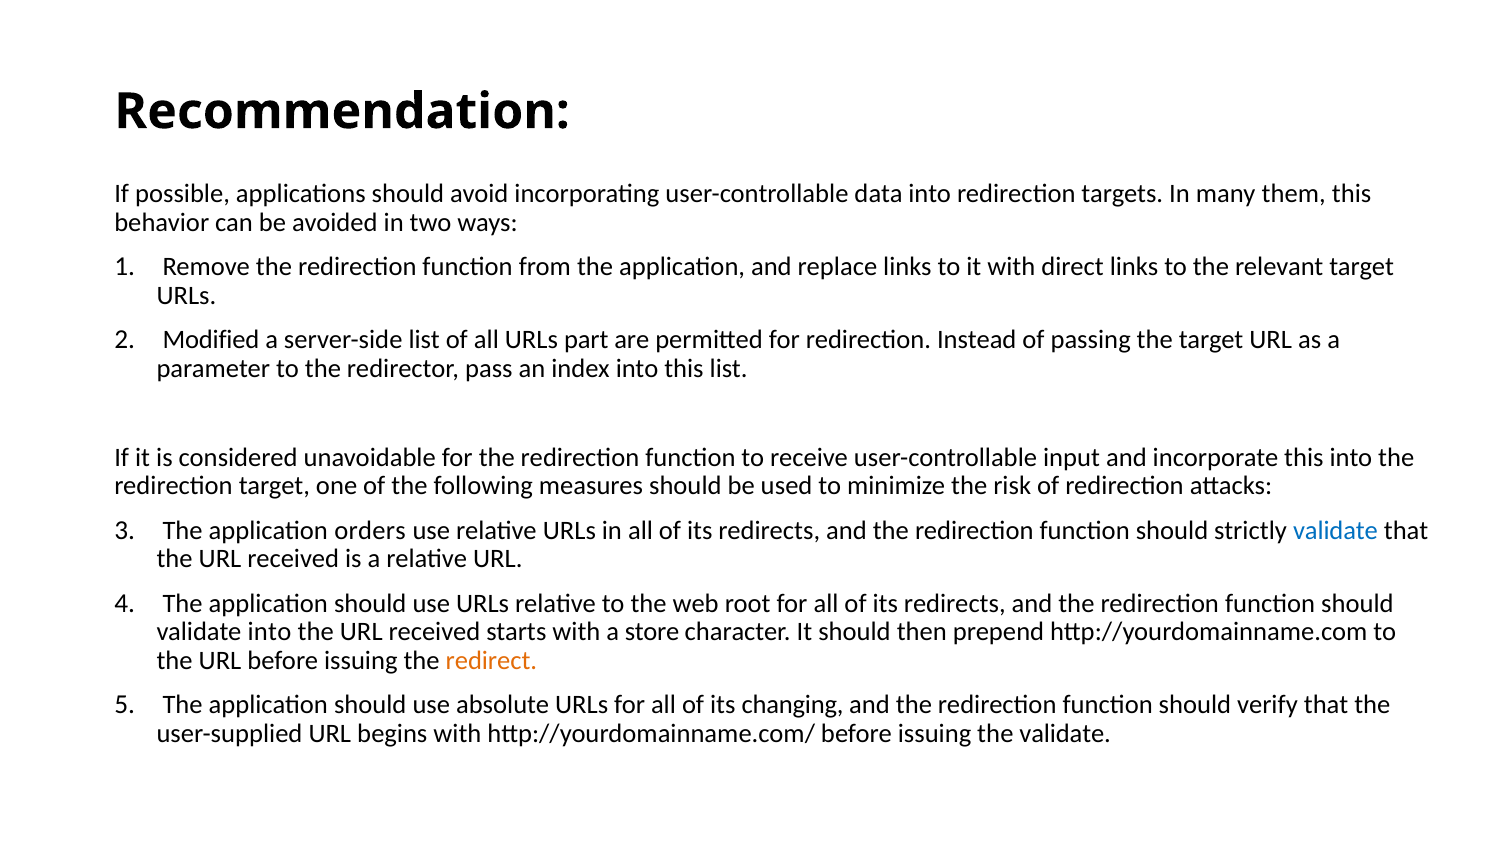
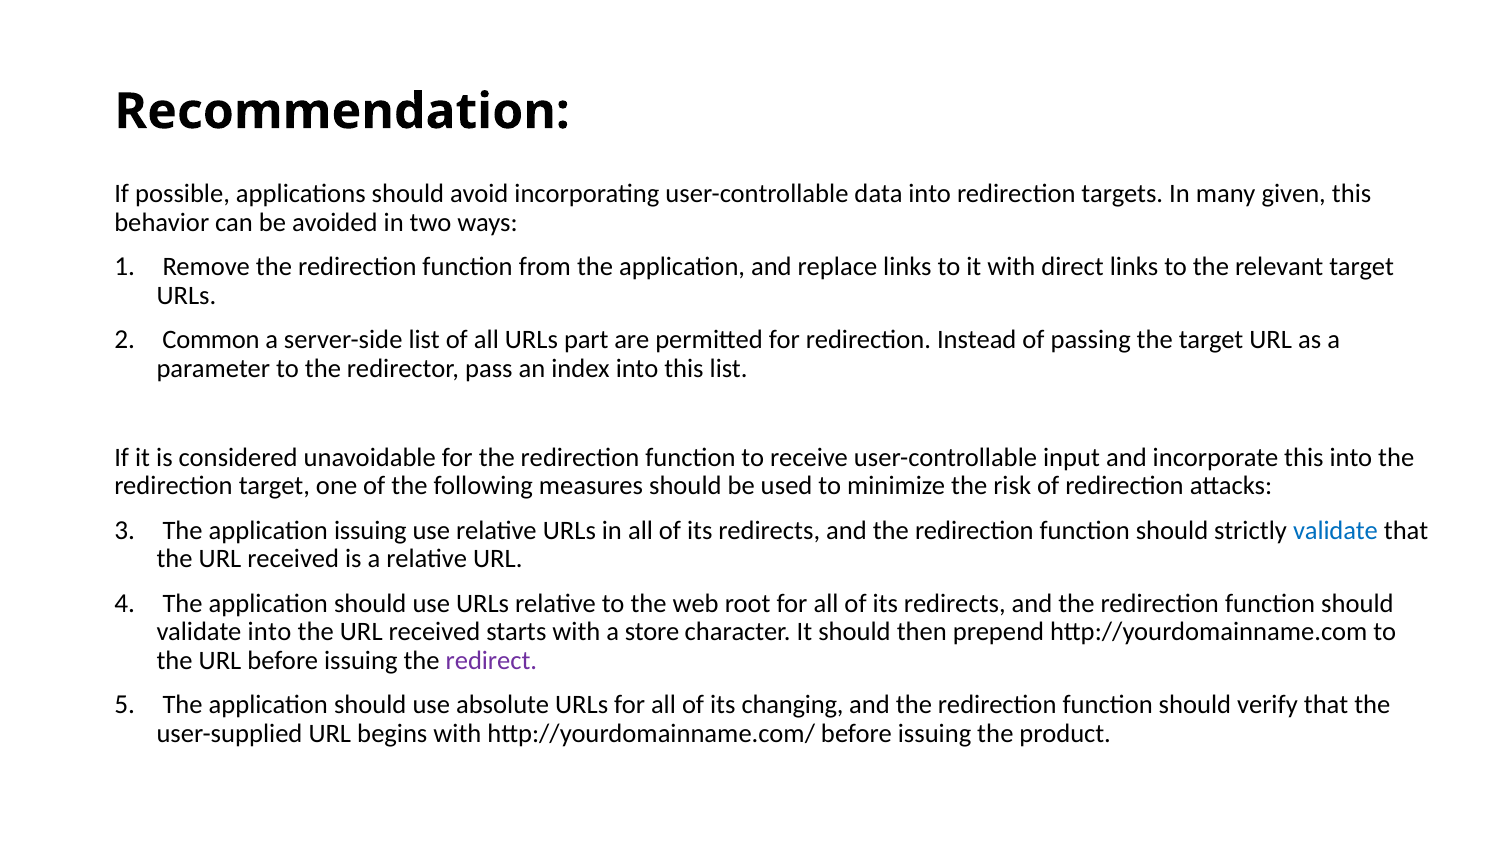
them: them -> given
Modified: Modified -> Common
application orders: orders -> issuing
redirect colour: orange -> purple
the validate: validate -> product
